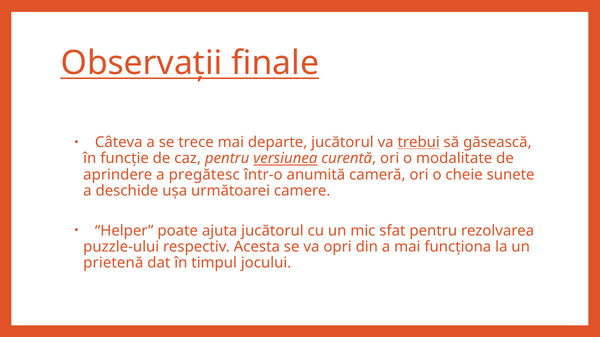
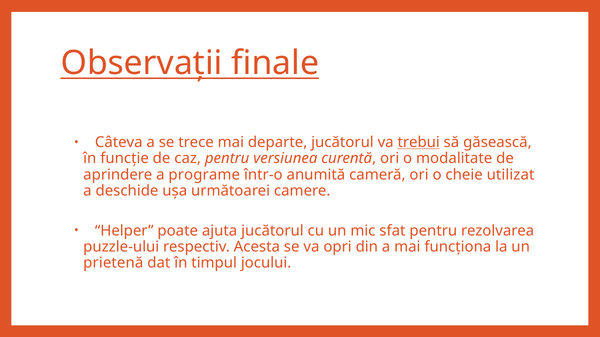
versiunea underline: present -> none
pregătesc: pregătesc -> programe
sunete: sunete -> utilizat
